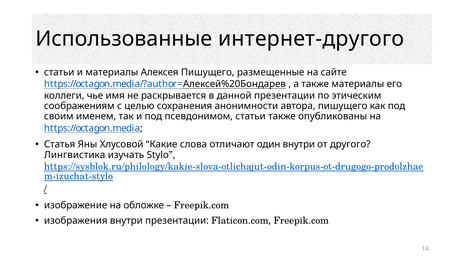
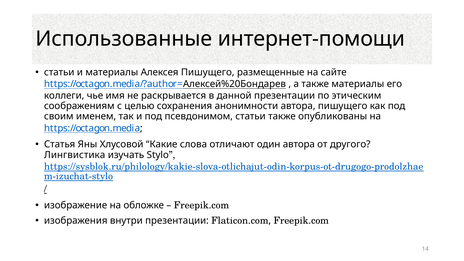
интернет-другого: интернет-другого -> интернет-помощи
один внутри: внутри -> автора
